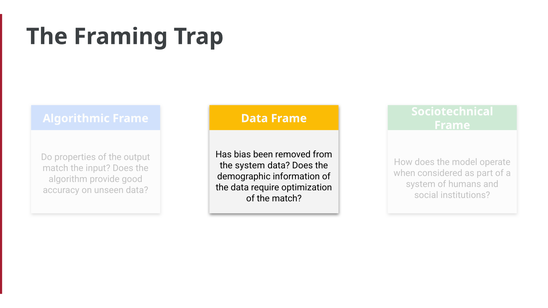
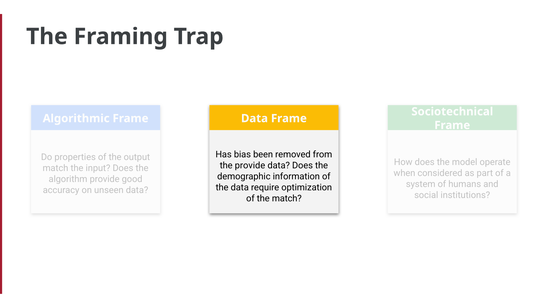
the system: system -> provide
